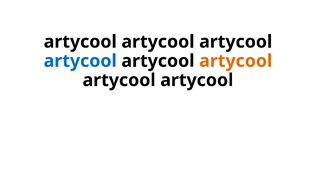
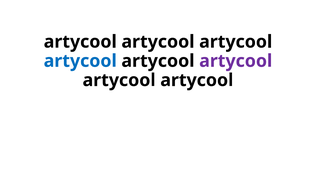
artycool at (236, 61) colour: orange -> purple
